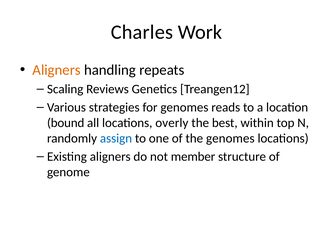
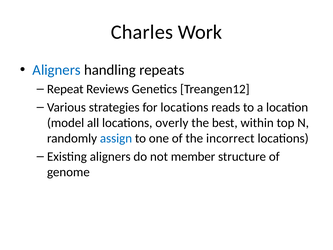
Aligners at (57, 70) colour: orange -> blue
Scaling: Scaling -> Repeat
for genomes: genomes -> locations
bound: bound -> model
the genomes: genomes -> incorrect
